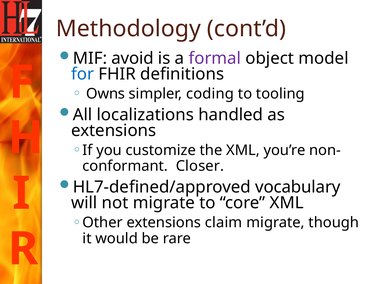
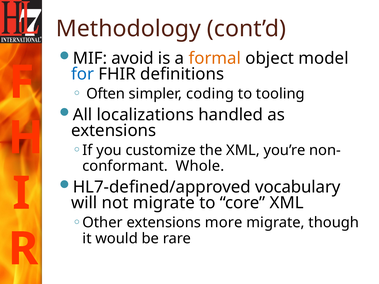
formal colour: purple -> orange
Owns: Owns -> Often
Closer: Closer -> Whole
claim: claim -> more
